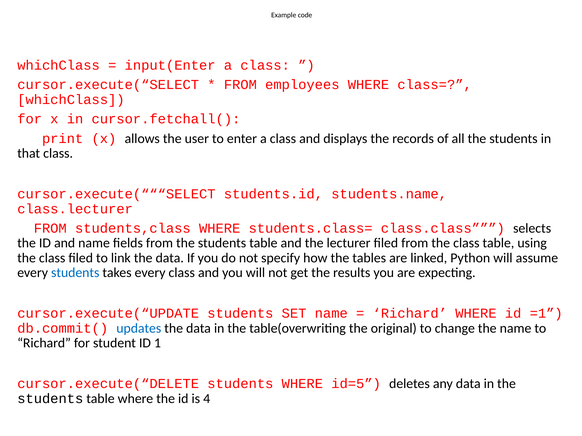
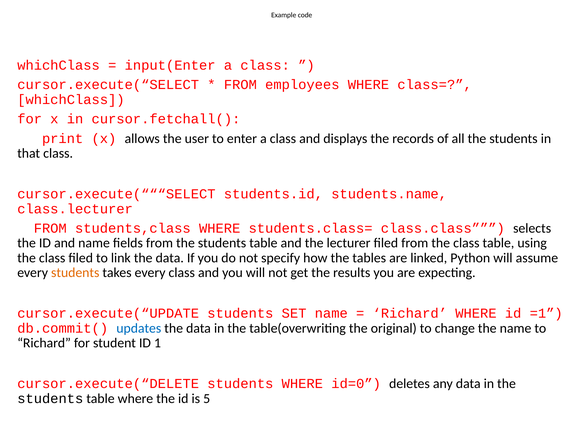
students at (75, 273) colour: blue -> orange
id=5: id=5 -> id=0
4: 4 -> 5
